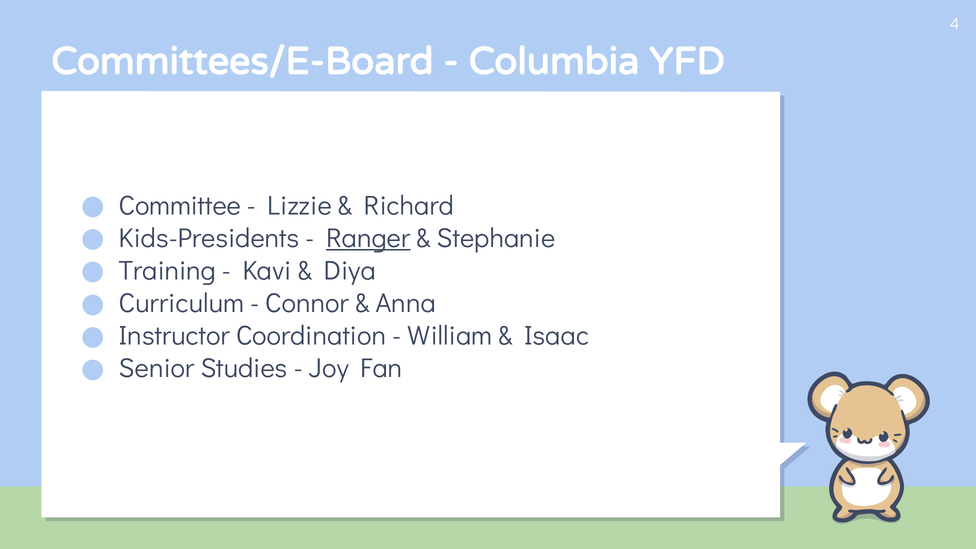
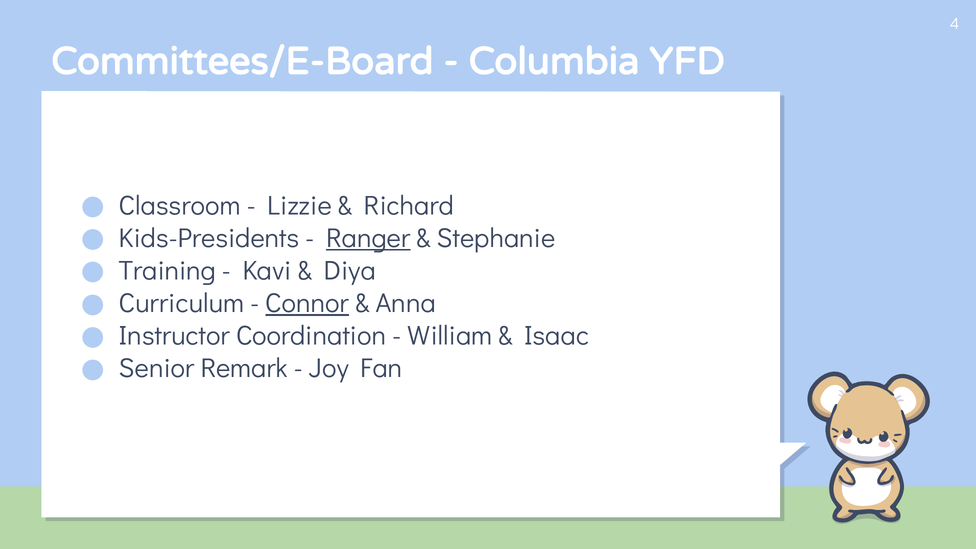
Committee: Committee -> Classroom
Connor underline: none -> present
Studies: Studies -> Remark
